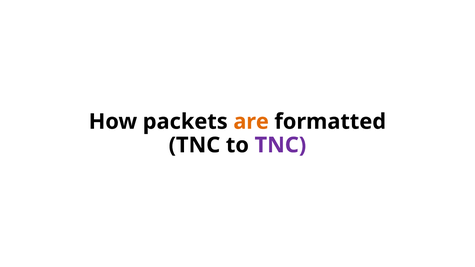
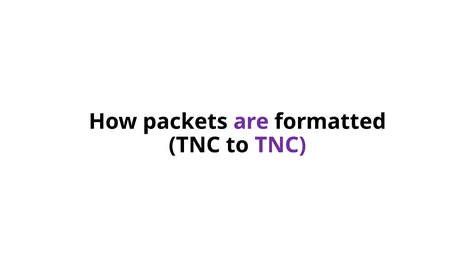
are colour: orange -> purple
